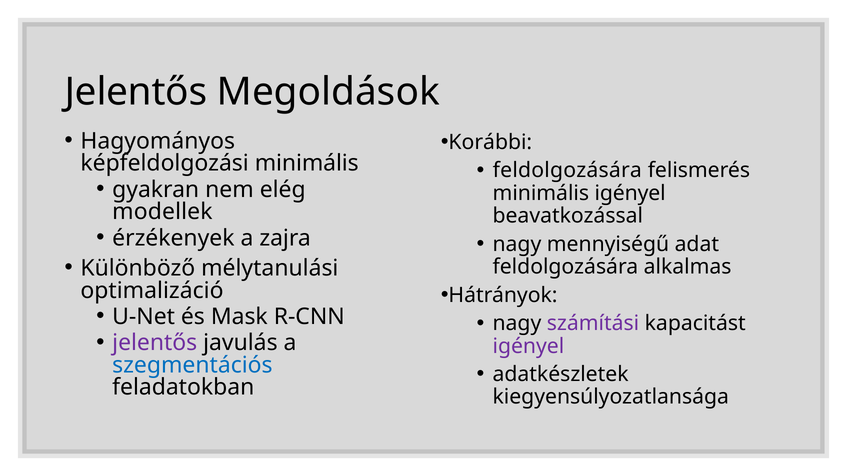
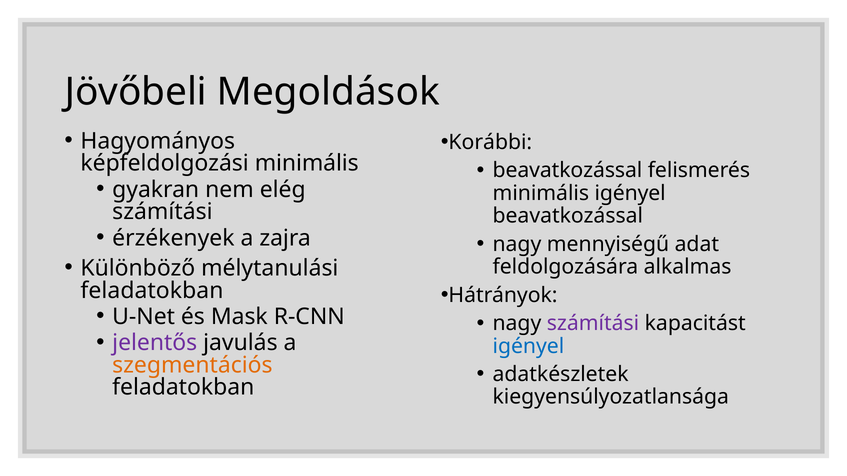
Jelentős at (136, 92): Jelentős -> Jövőbeli
feldolgozására at (567, 170): feldolgozására -> beavatkozással
modellek at (162, 212): modellek -> számítási
optimalizáció at (152, 291): optimalizáció -> feladatokban
igényel at (528, 346) colour: purple -> blue
szegmentációs colour: blue -> orange
